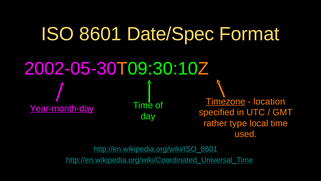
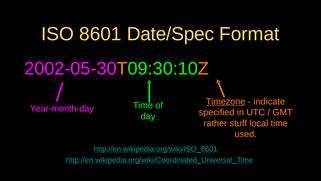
location: location -> indicate
Year-month-day underline: present -> none
type: type -> stuff
